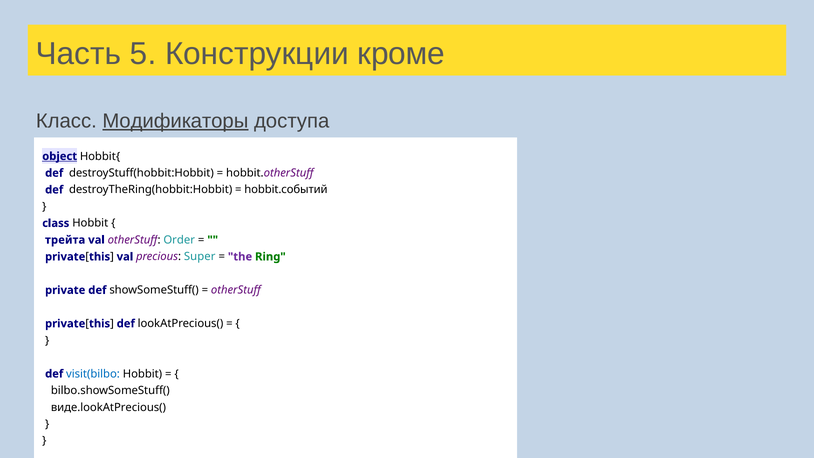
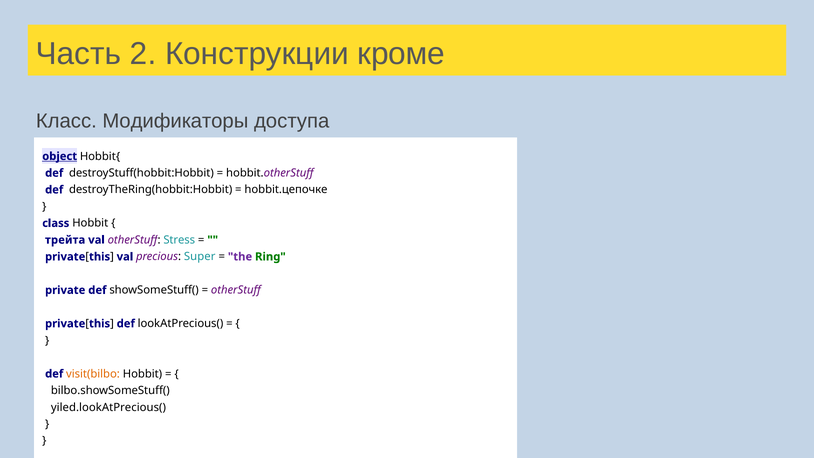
5: 5 -> 2
Модификаторы underline: present -> none
hobbit.событий: hobbit.событий -> hobbit.цепочке
Order: Order -> Stress
visit(bilbo colour: blue -> orange
виде.lookAtPrecious(: виде.lookAtPrecious( -> yiled.lookAtPrecious(
